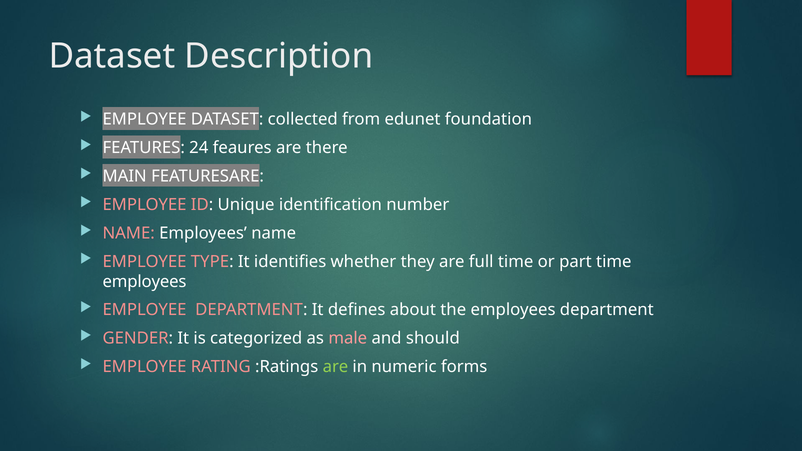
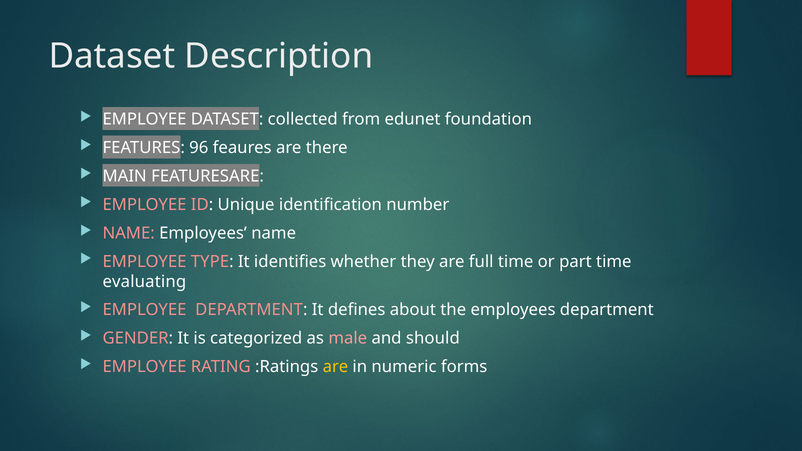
24: 24 -> 96
employees at (144, 282): employees -> evaluating
are at (335, 367) colour: light green -> yellow
